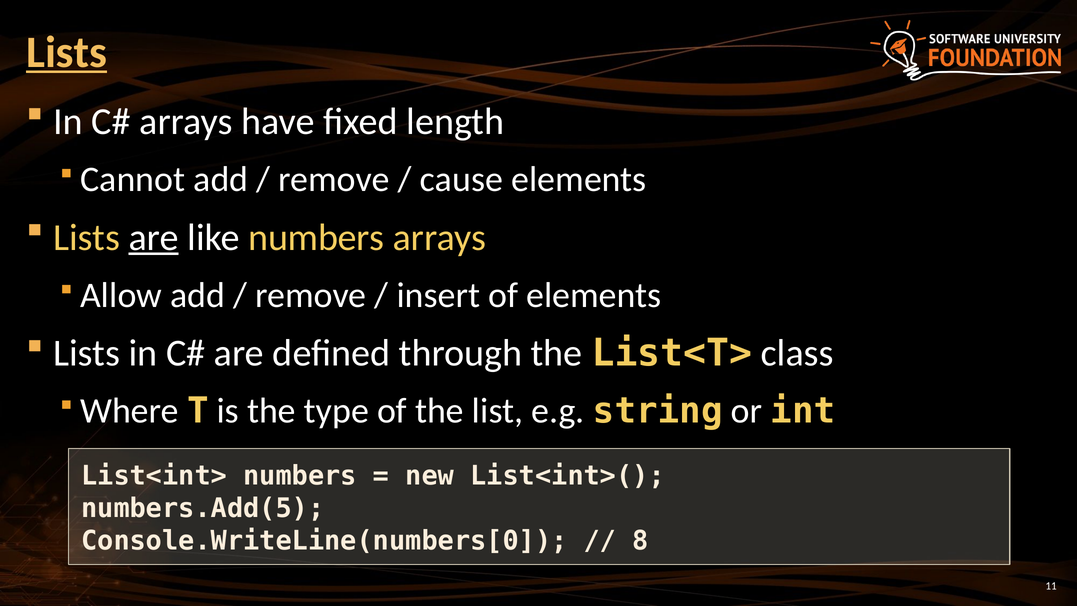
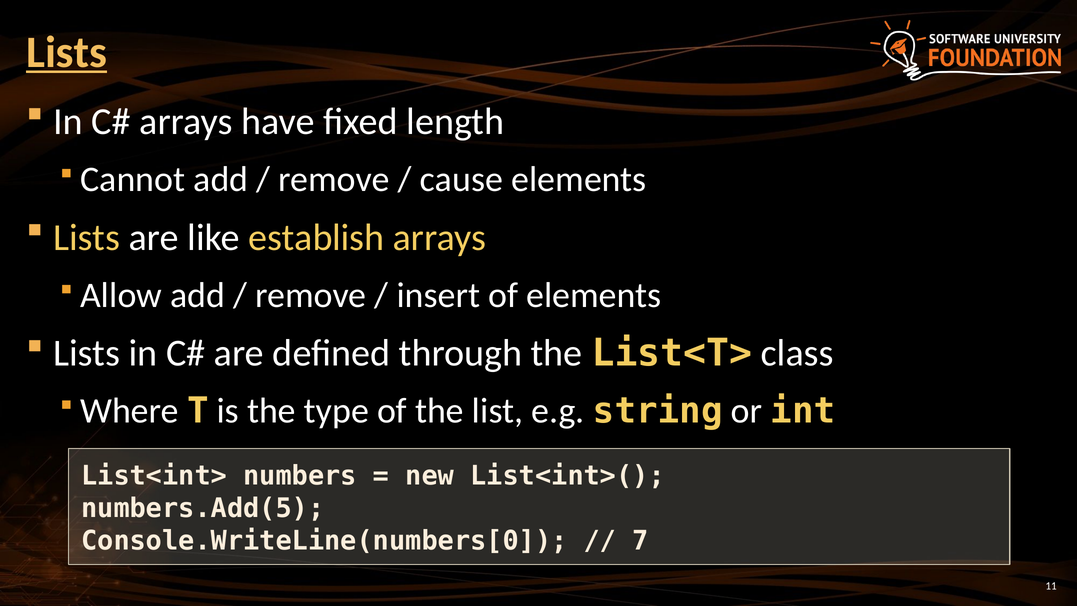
are at (154, 237) underline: present -> none
like numbers: numbers -> establish
8: 8 -> 7
